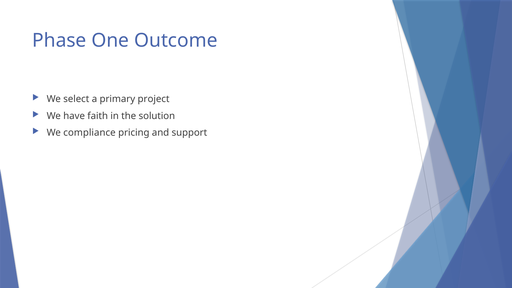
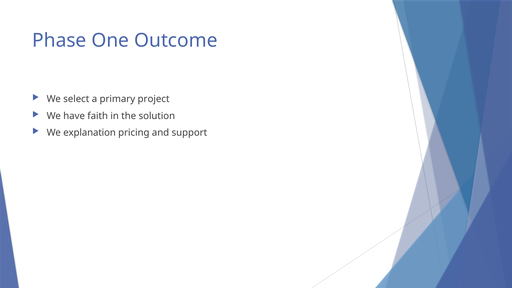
compliance: compliance -> explanation
